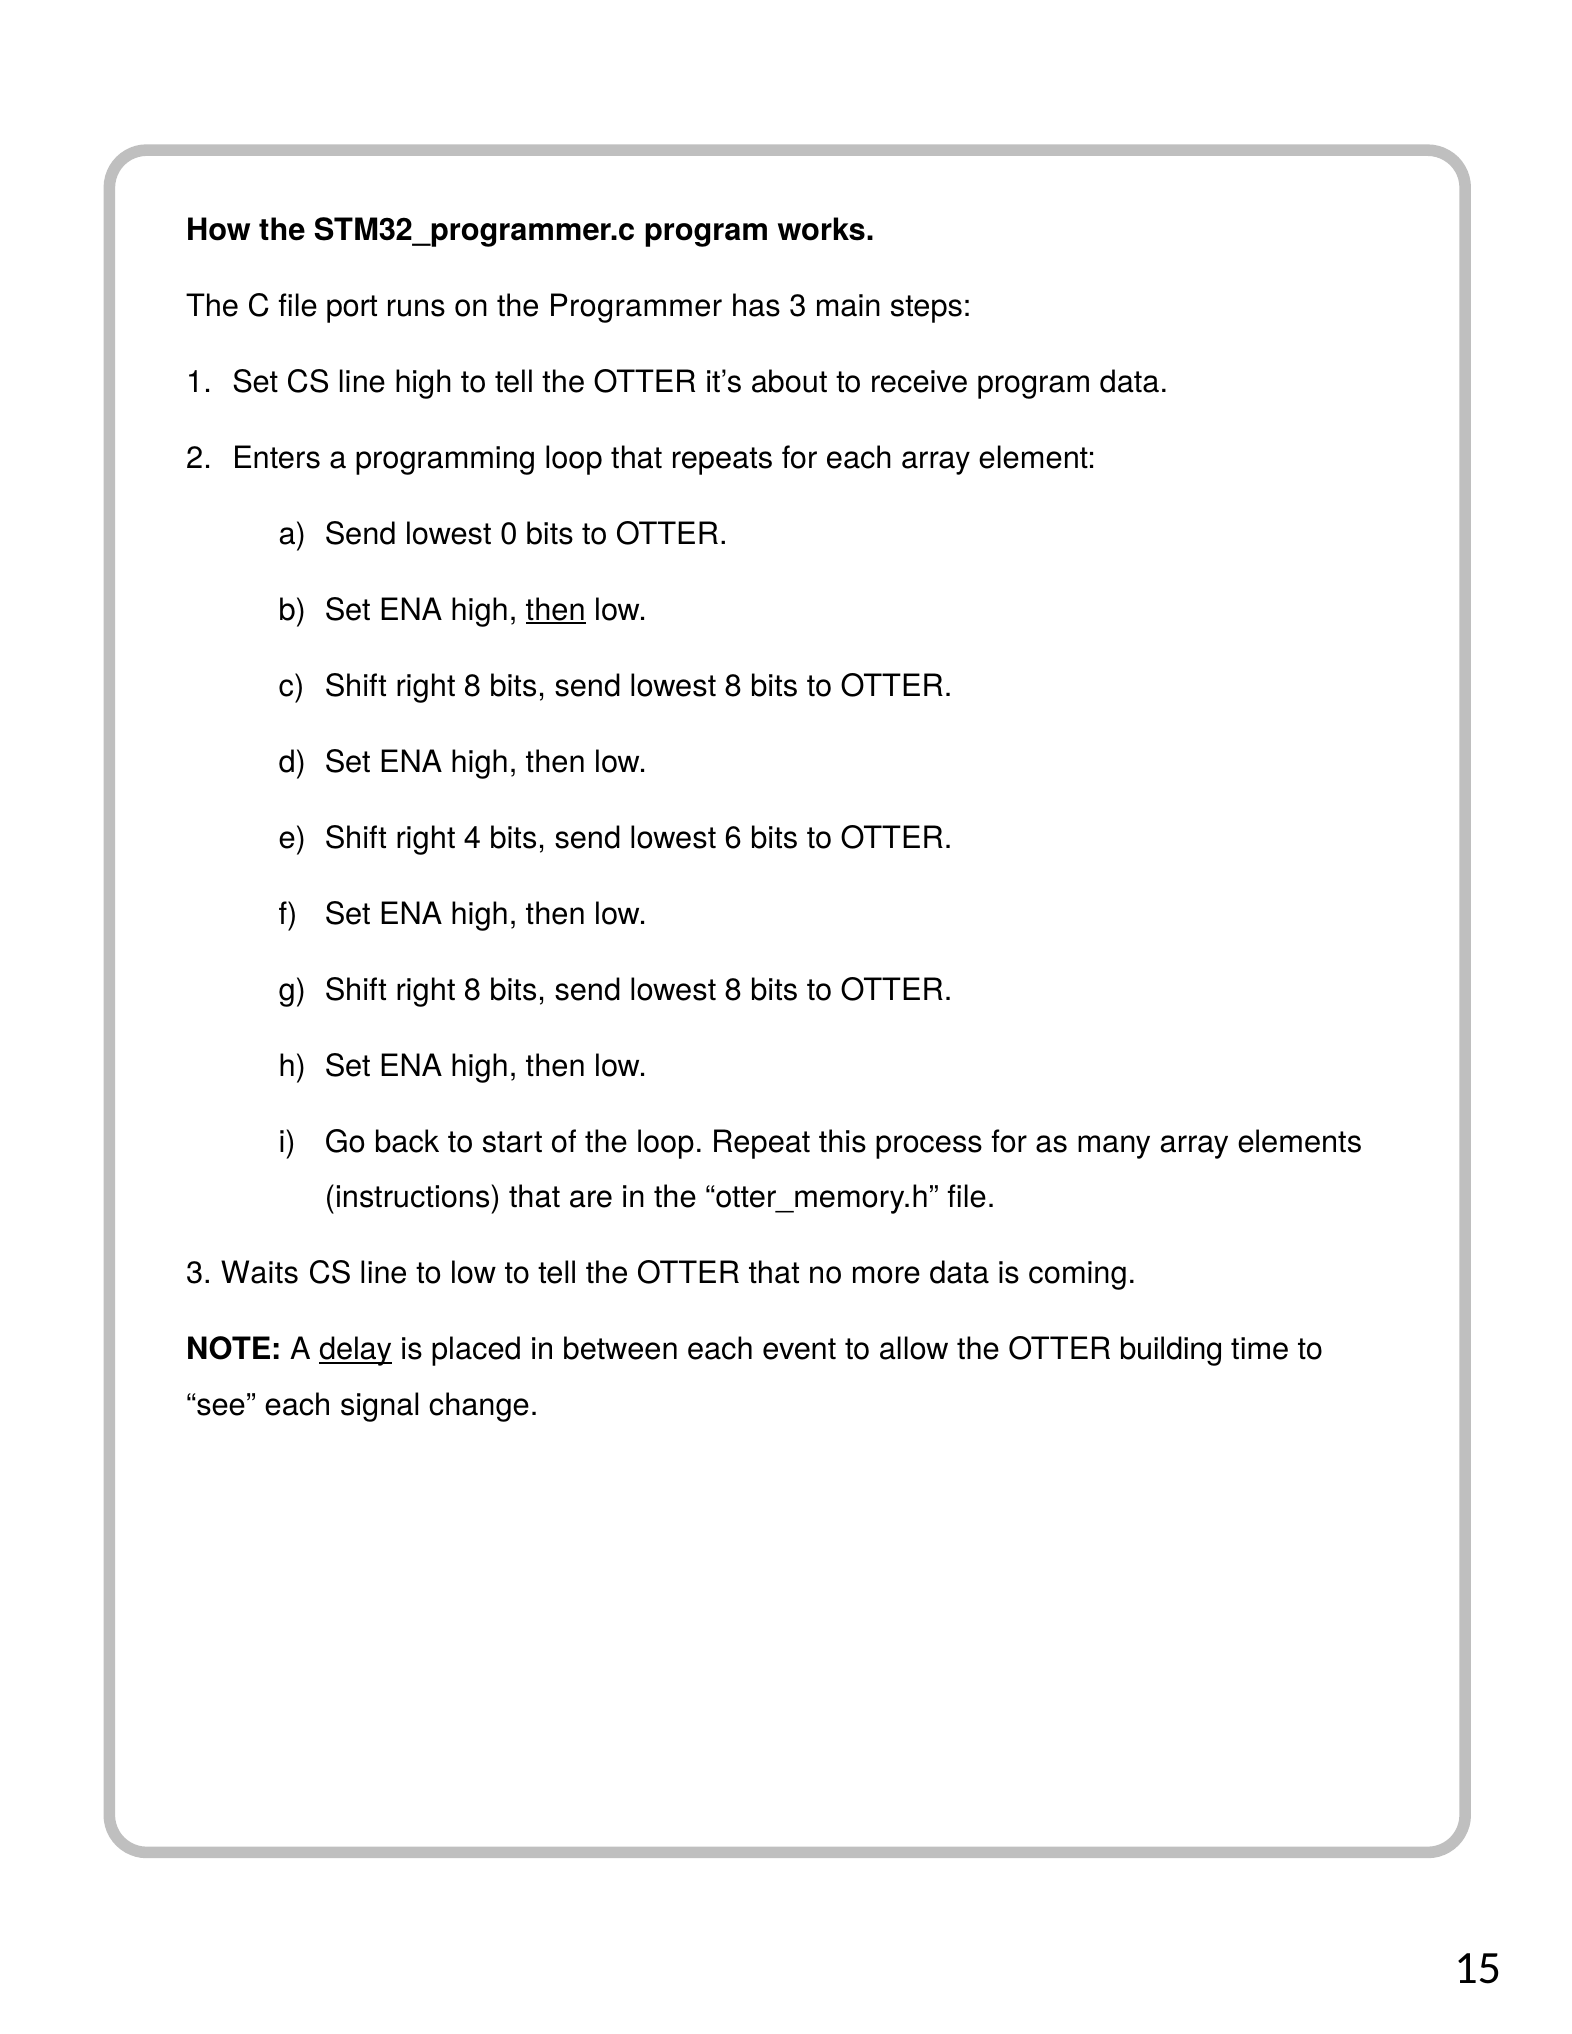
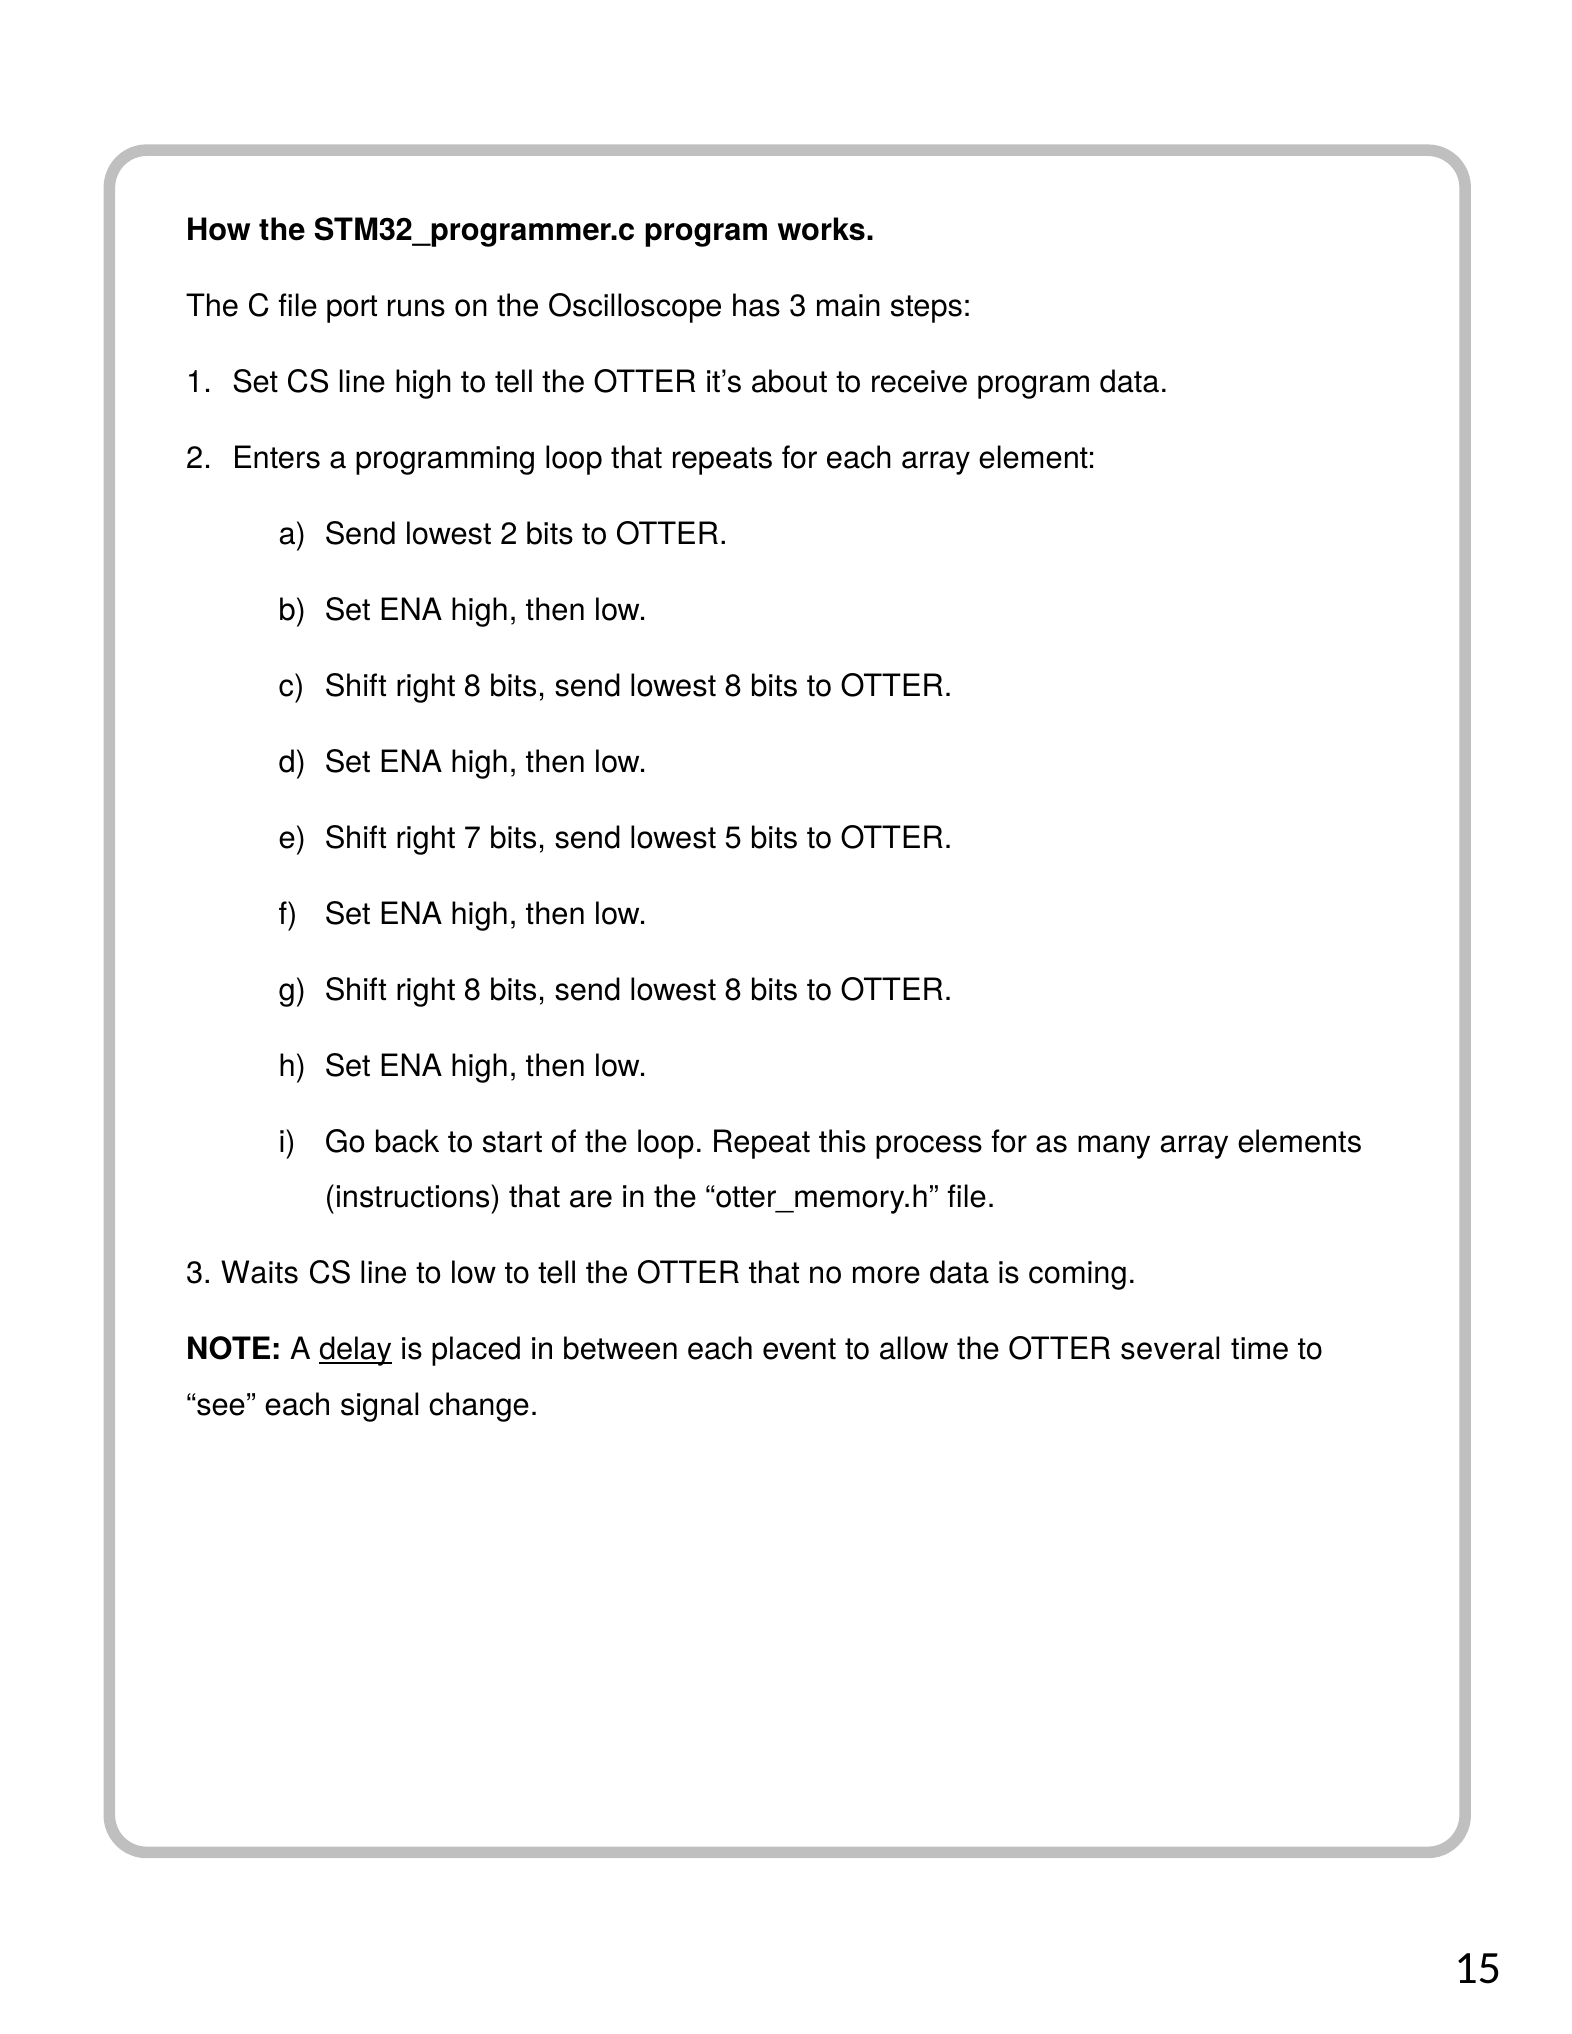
Programmer: Programmer -> Oscilloscope
lowest 0: 0 -> 2
then at (556, 610) underline: present -> none
4: 4 -> 7
6: 6 -> 5
building: building -> several
